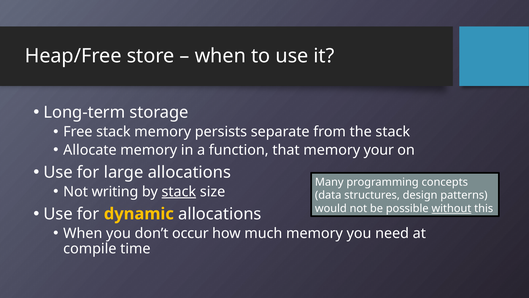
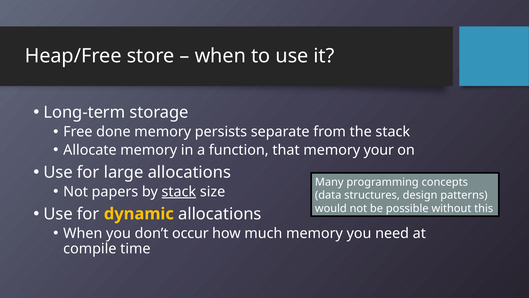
Free stack: stack -> done
writing: writing -> papers
without underline: present -> none
